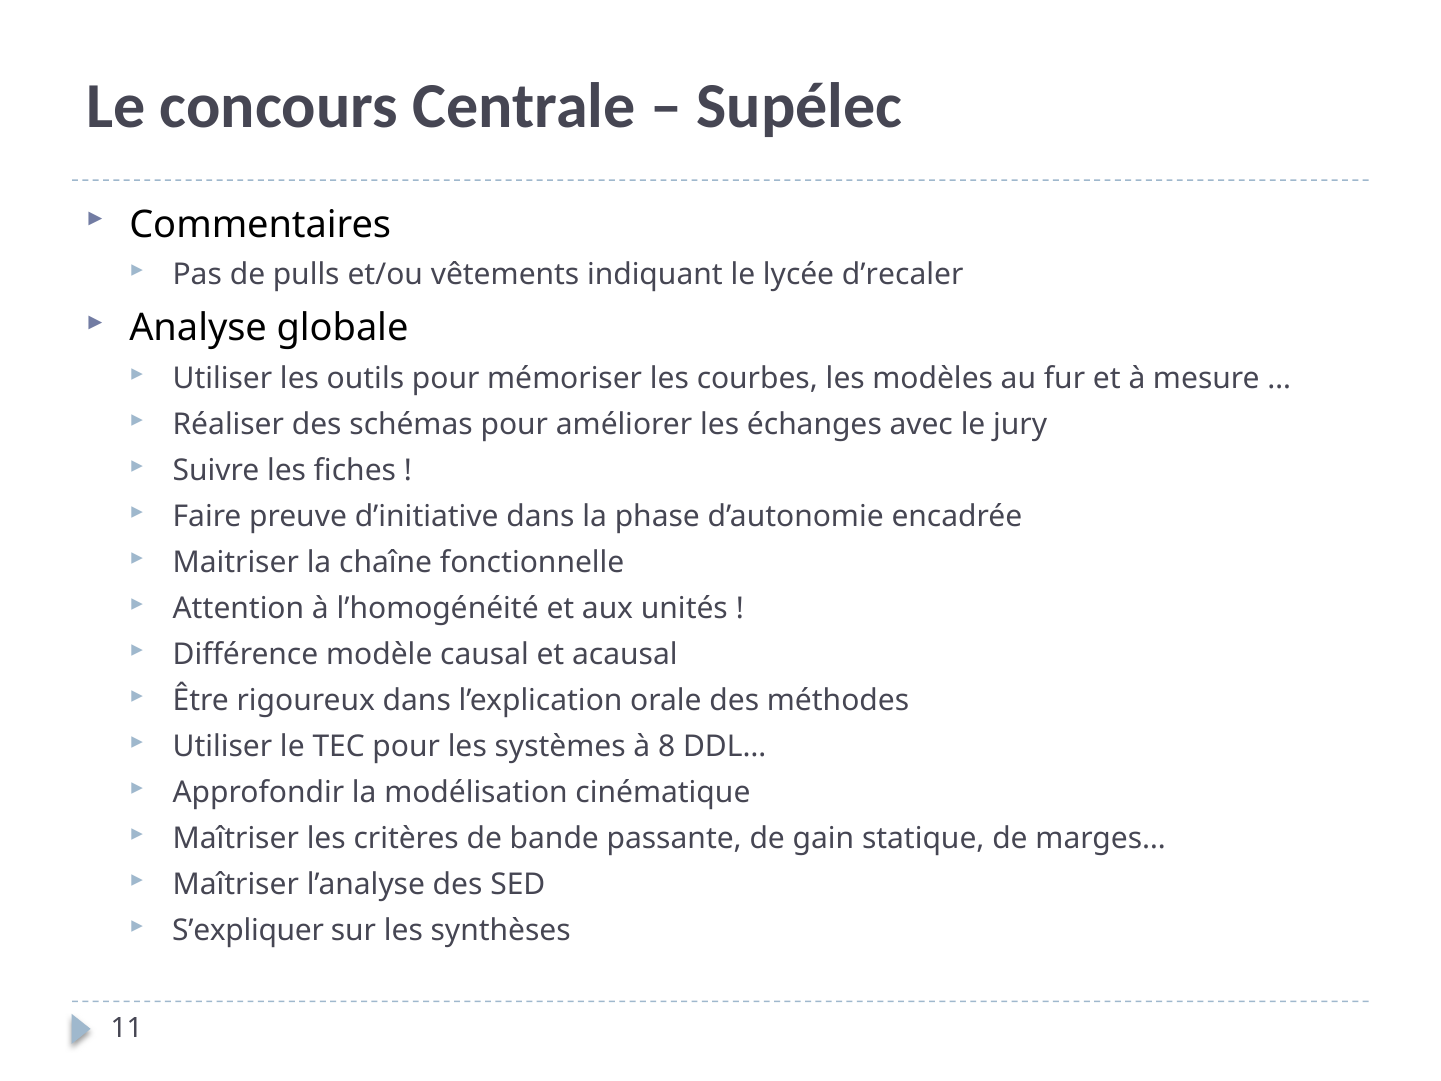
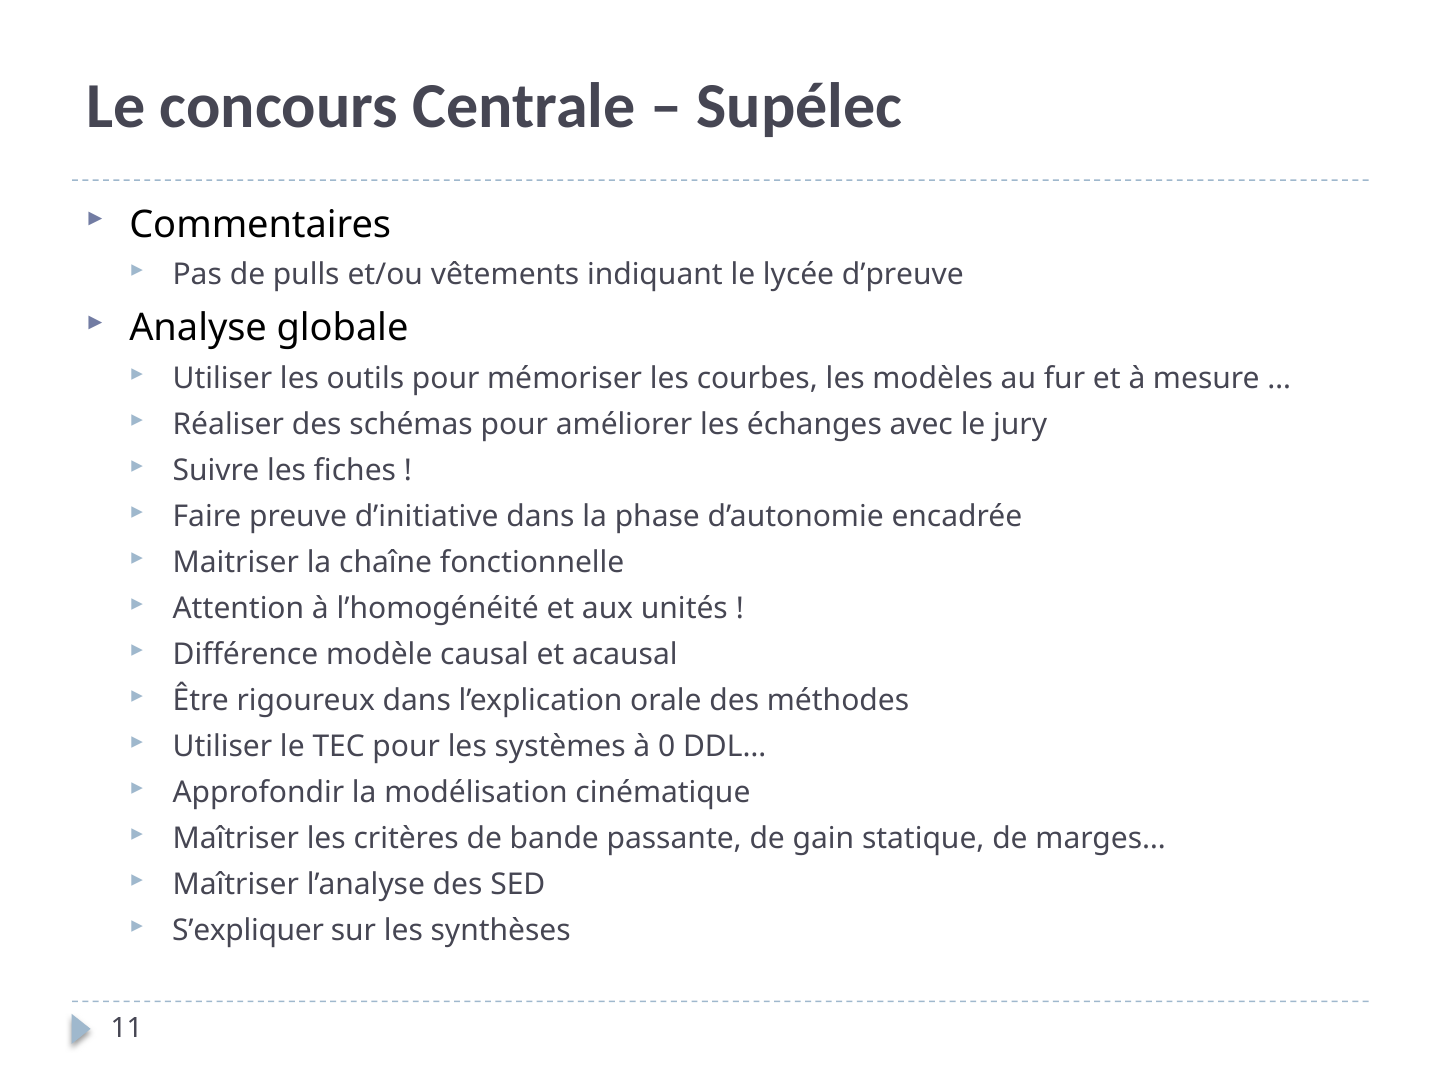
d’recaler: d’recaler -> d’preuve
8: 8 -> 0
